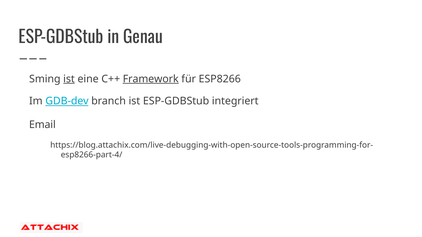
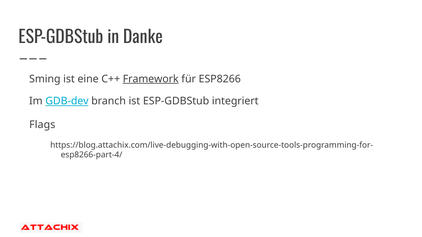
Genau: Genau -> Danke
ist at (69, 79) underline: present -> none
Email: Email -> Flags
